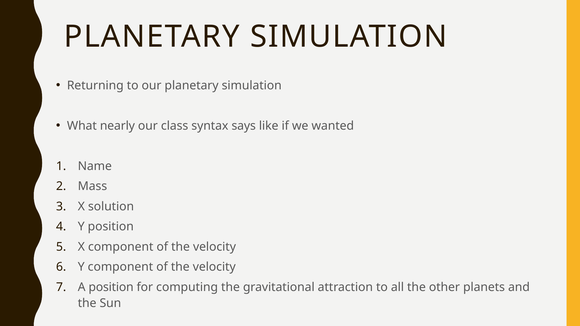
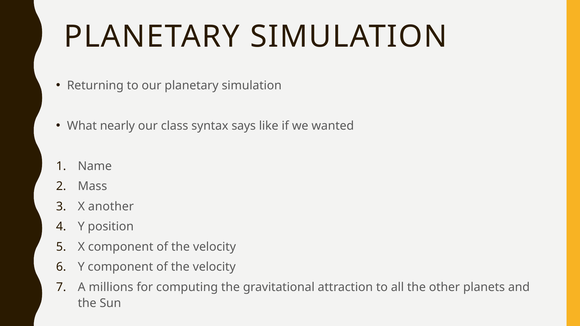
solution: solution -> another
A position: position -> millions
